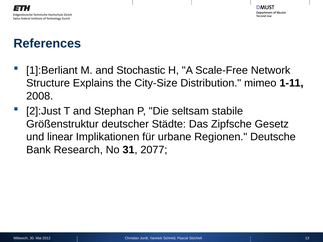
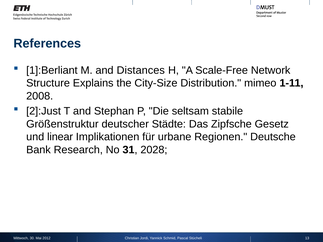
Stochastic: Stochastic -> Distances
2077: 2077 -> 2028
